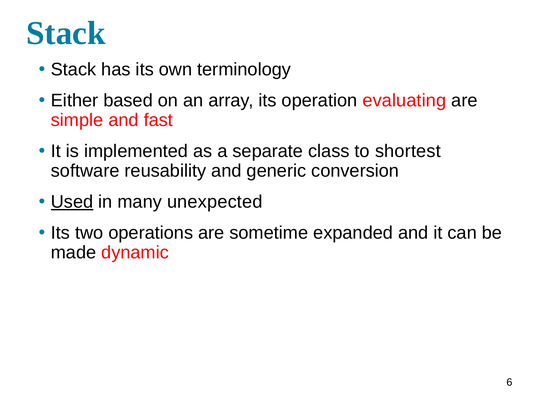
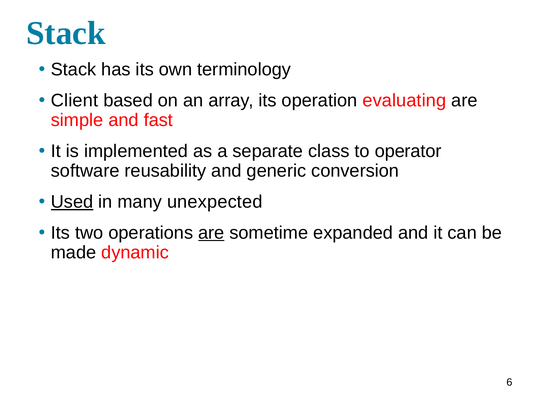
Either: Either -> Client
shortest: shortest -> operator
are at (211, 233) underline: none -> present
